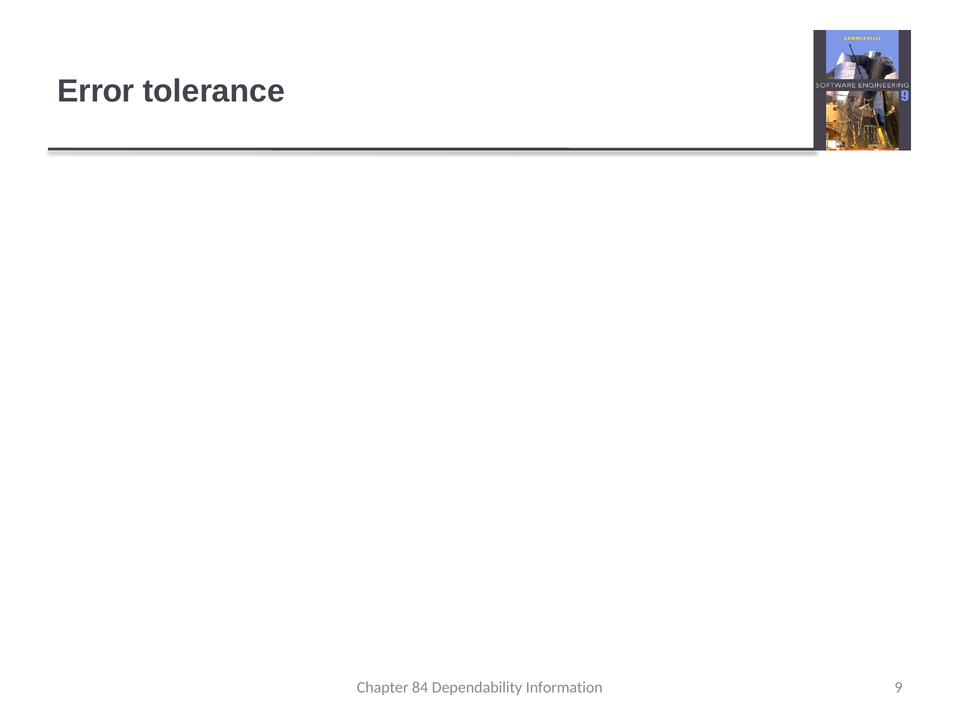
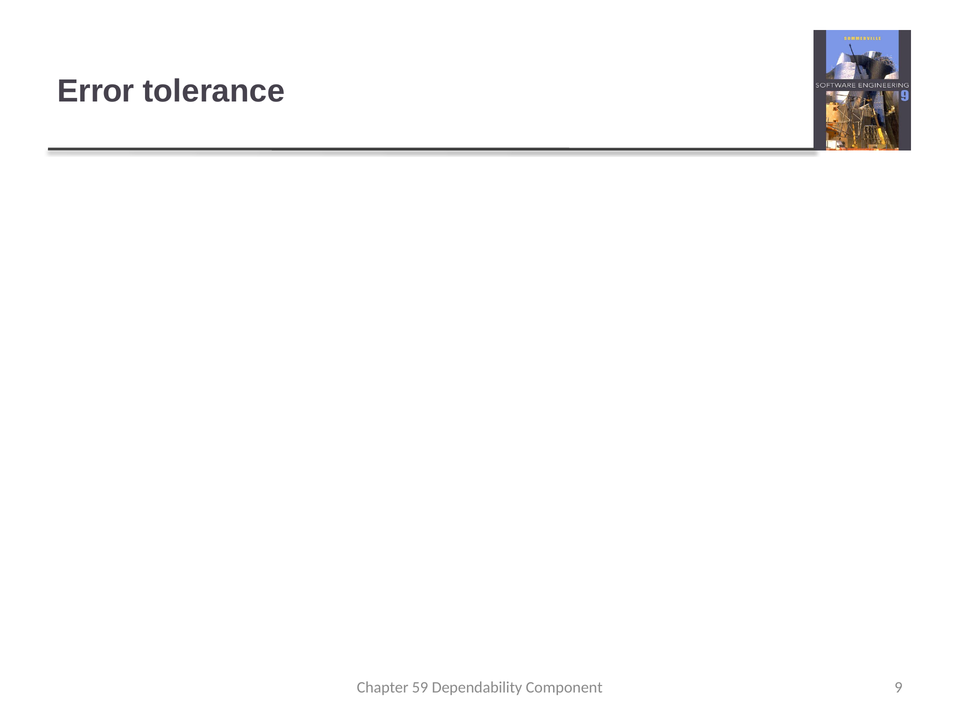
84: 84 -> 59
Information: Information -> Component
